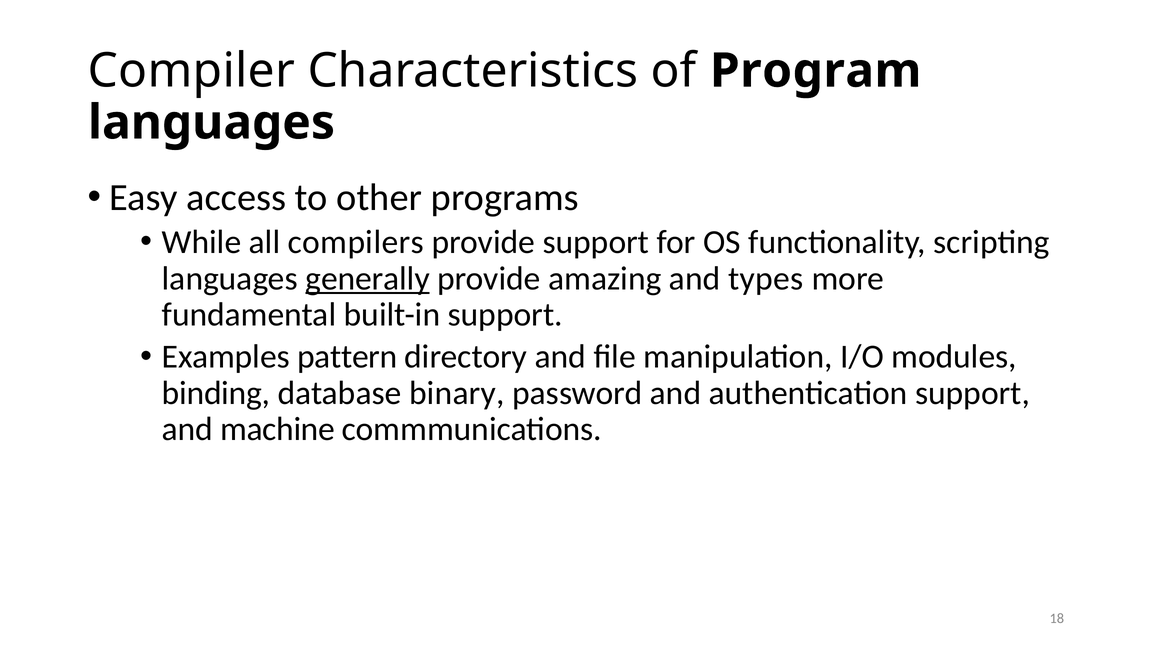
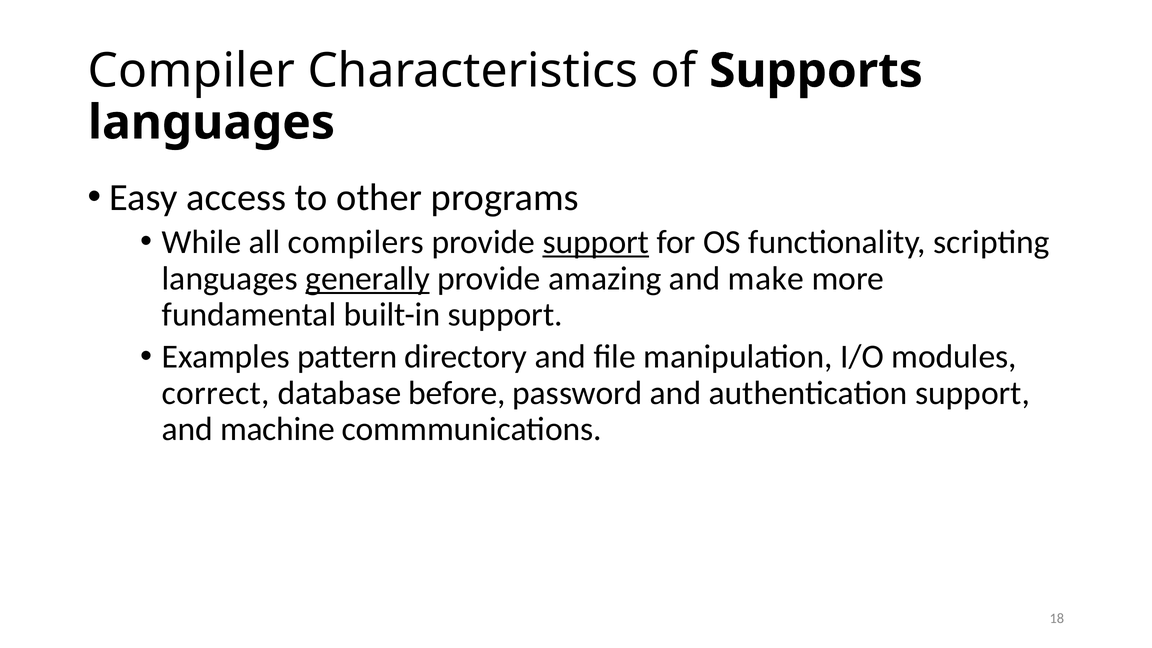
Program: Program -> Supports
support at (596, 242) underline: none -> present
types: types -> make
binding: binding -> correct
binary: binary -> before
